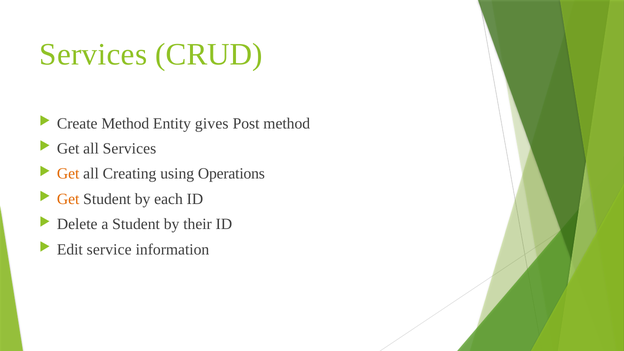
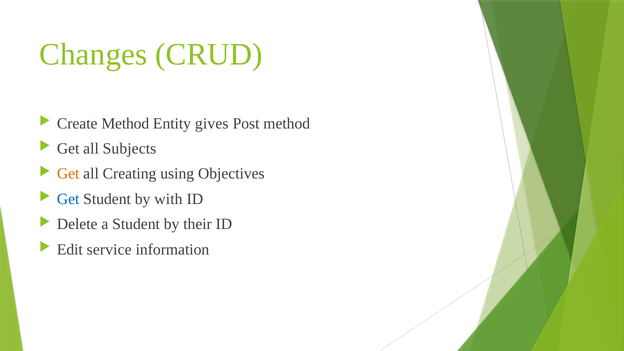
Services at (93, 54): Services -> Changes
all Services: Services -> Subjects
Operations: Operations -> Objectives
Get at (68, 199) colour: orange -> blue
each: each -> with
